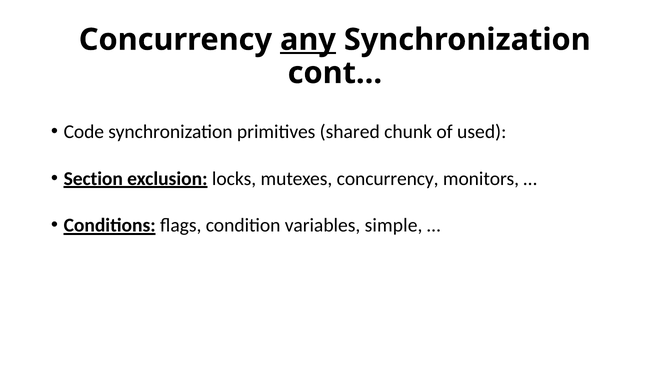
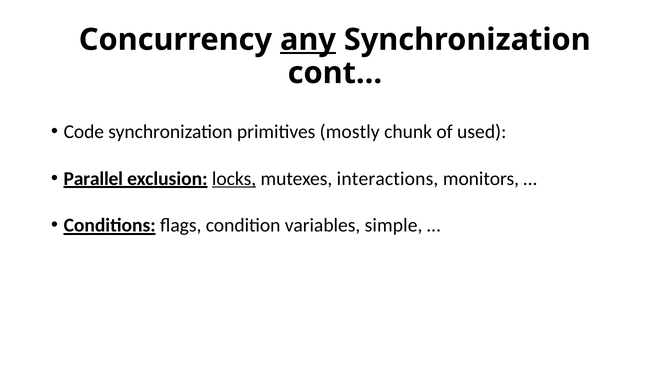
shared: shared -> mostly
Section: Section -> Parallel
locks underline: none -> present
mutexes concurrency: concurrency -> interactions
